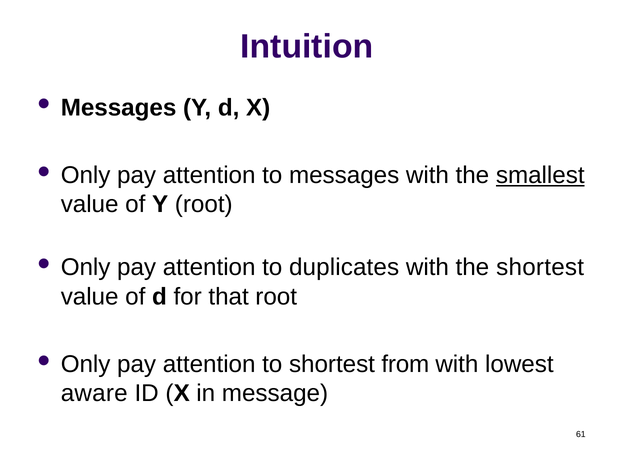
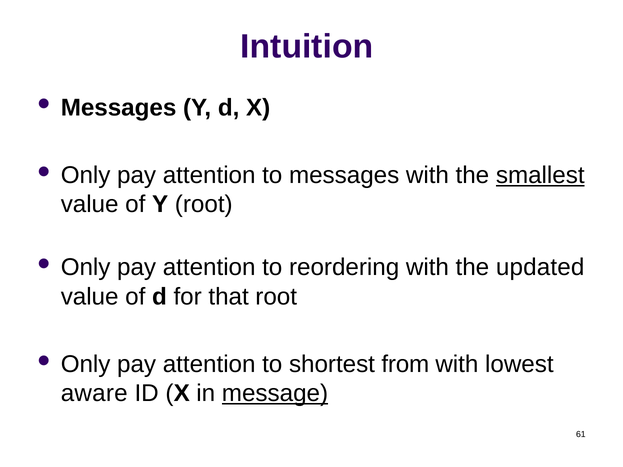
duplicates: duplicates -> reordering
the shortest: shortest -> updated
message underline: none -> present
